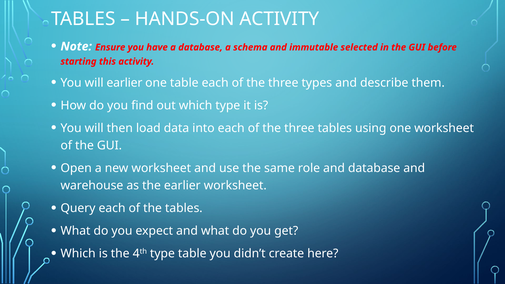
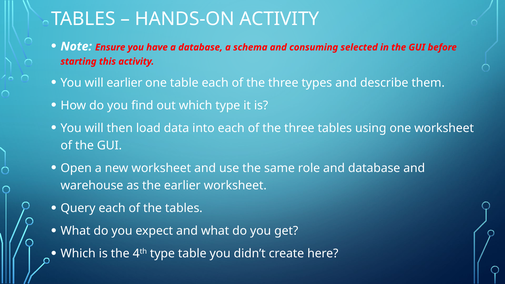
immutable: immutable -> consuming
